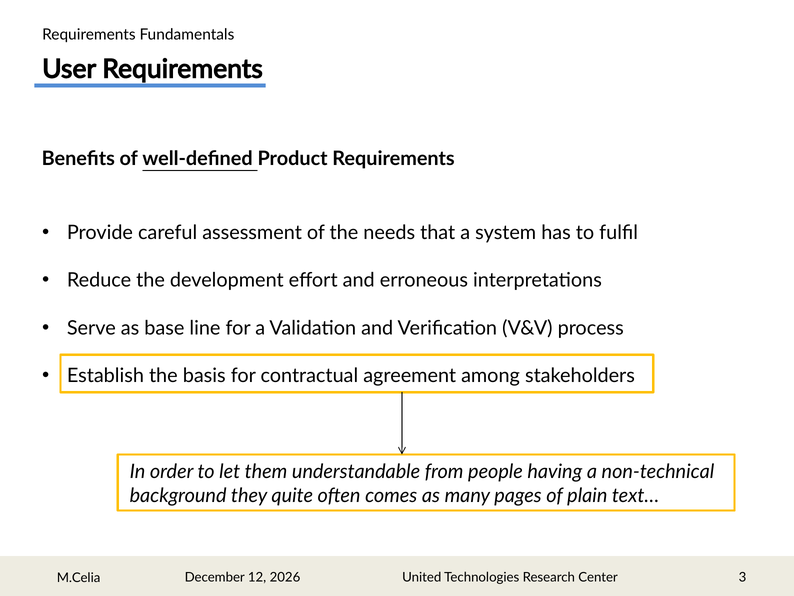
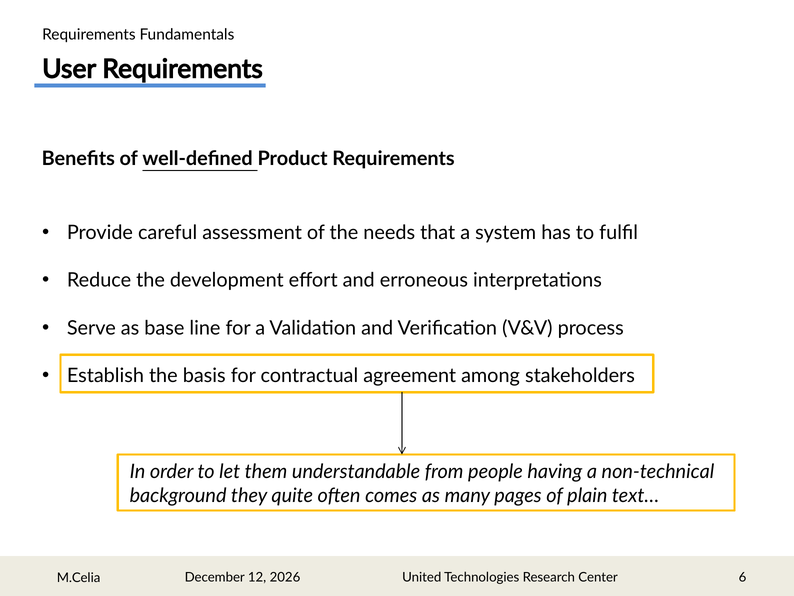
3: 3 -> 6
